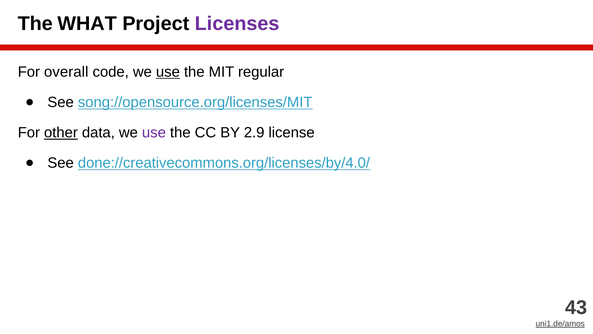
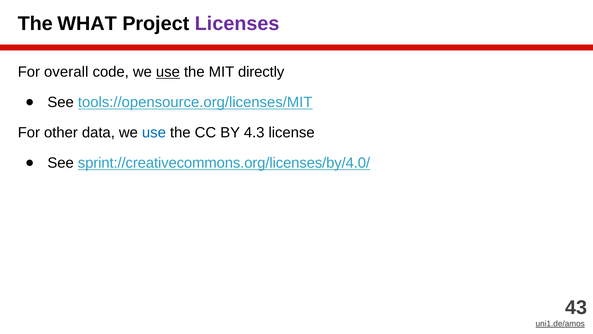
regular: regular -> directly
song://opensource.org/licenses/MIT: song://opensource.org/licenses/MIT -> tools://opensource.org/licenses/MIT
other underline: present -> none
use at (154, 133) colour: purple -> blue
2.9: 2.9 -> 4.3
done://creativecommons.org/licenses/by/4.0/: done://creativecommons.org/licenses/by/4.0/ -> sprint://creativecommons.org/licenses/by/4.0/
